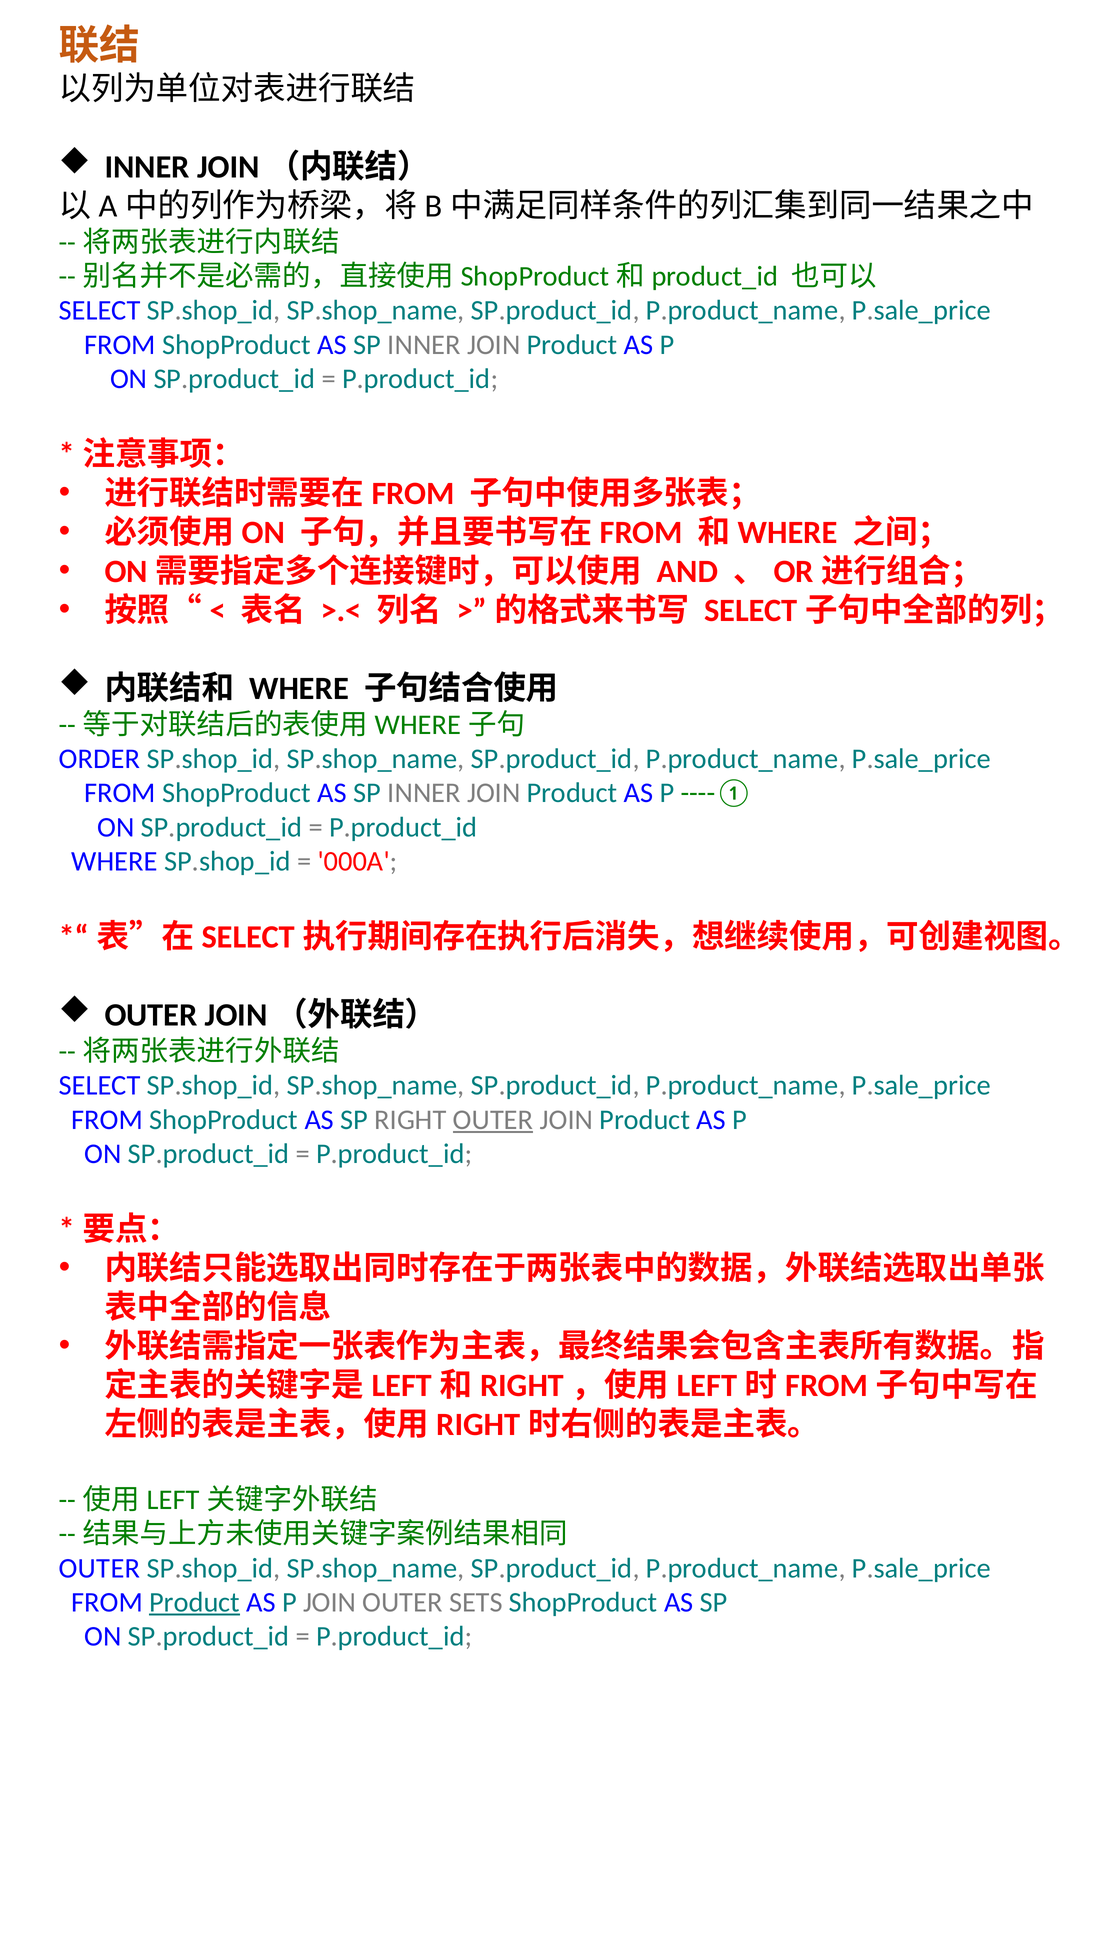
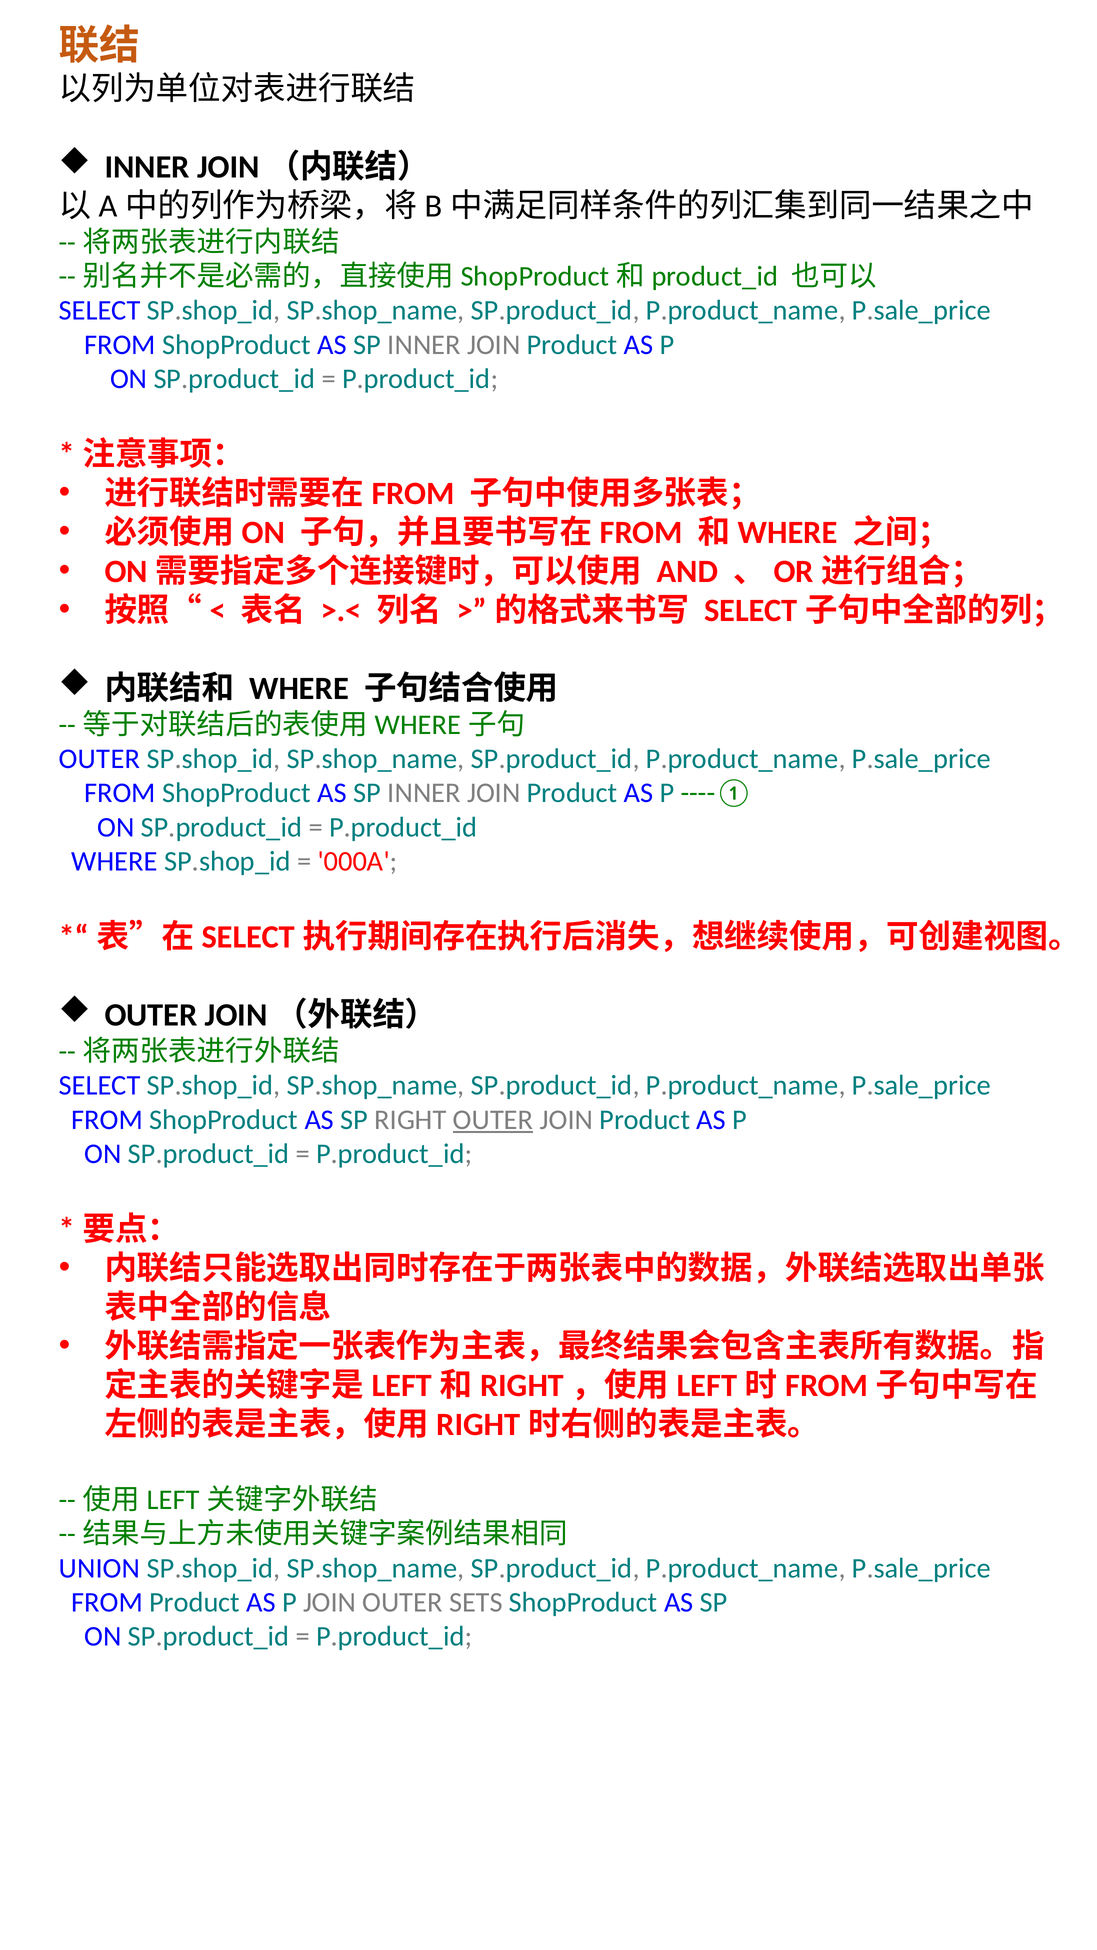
ORDER at (100, 759): ORDER -> OUTER
OUTER at (99, 1568): OUTER -> UNION
Product at (195, 1602) underline: present -> none
